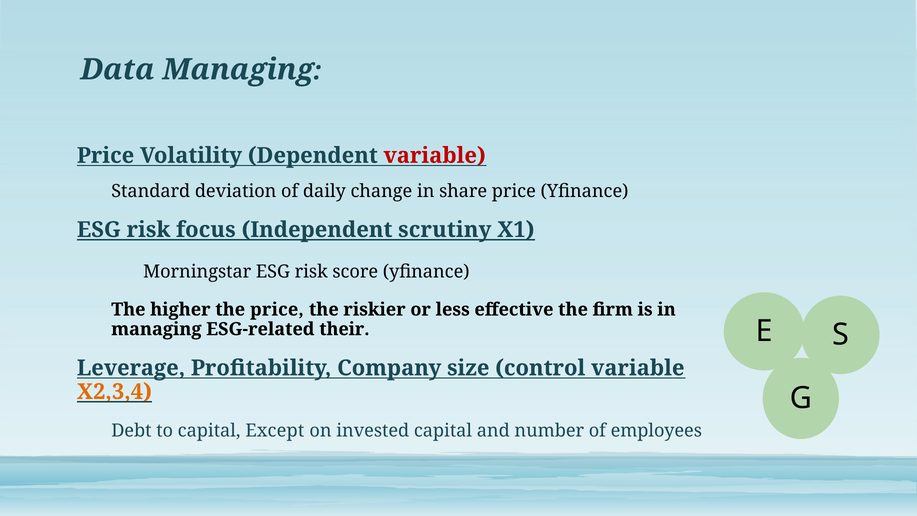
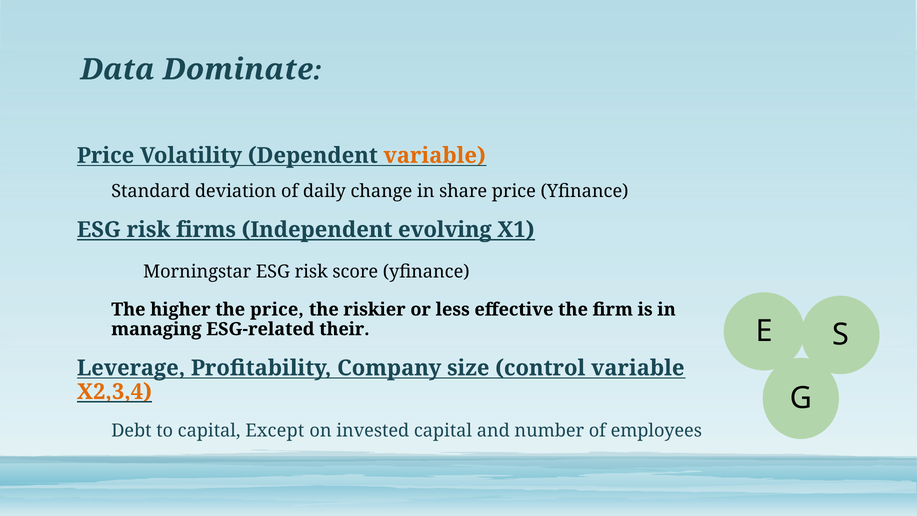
Data Managing: Managing -> Dominate
variable at (435, 156) colour: red -> orange
focus: focus -> firms
scrutiny: scrutiny -> evolving
